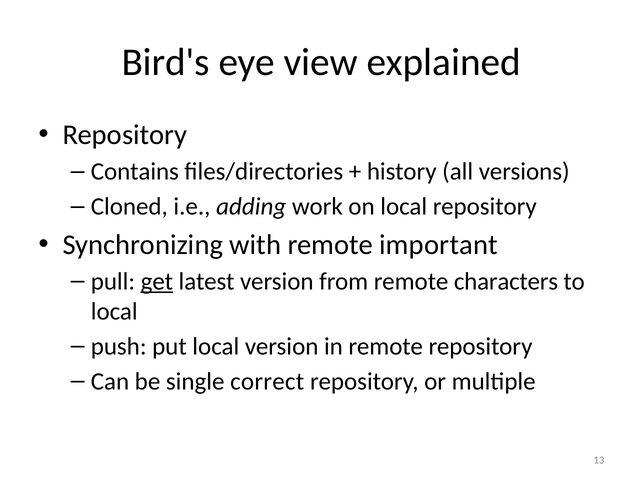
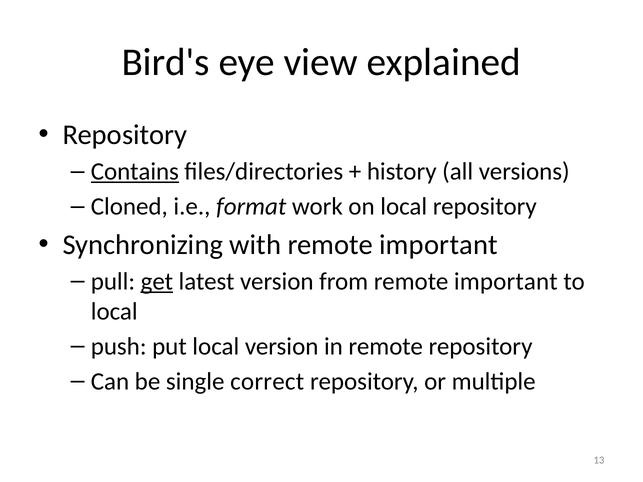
Contains underline: none -> present
adding: adding -> format
from remote characters: characters -> important
